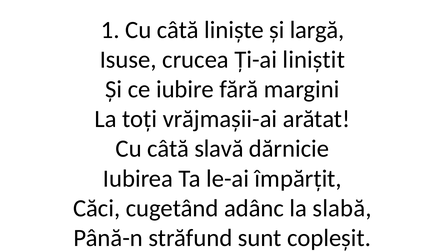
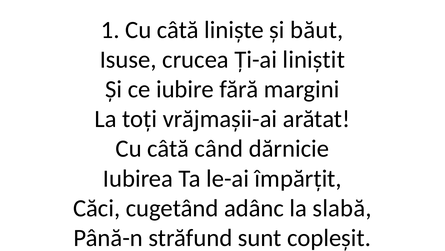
largă: largă -> băut
slavă: slavă -> când
